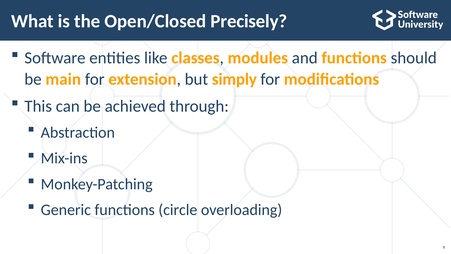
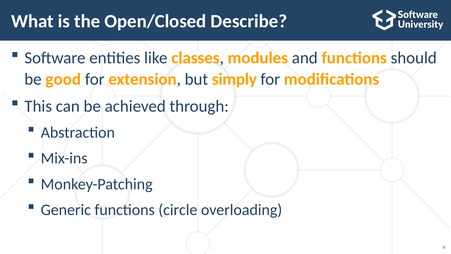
Precisely: Precisely -> Describe
main: main -> good
